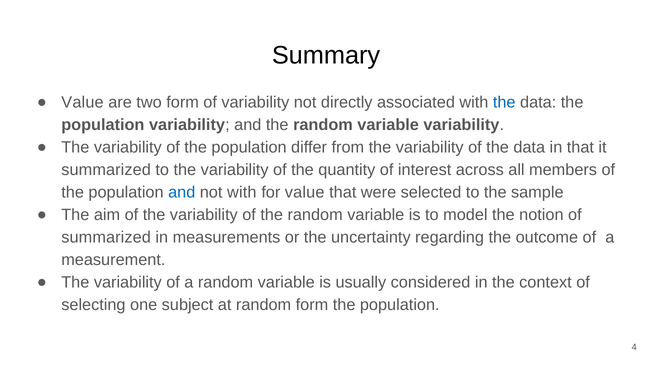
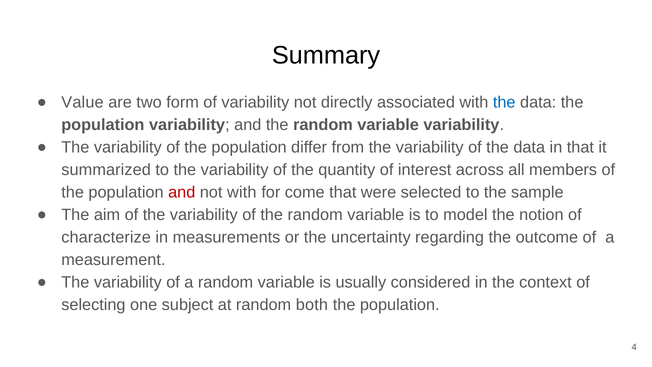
and at (182, 192) colour: blue -> red
for value: value -> come
summarized at (106, 237): summarized -> characterize
random form: form -> both
